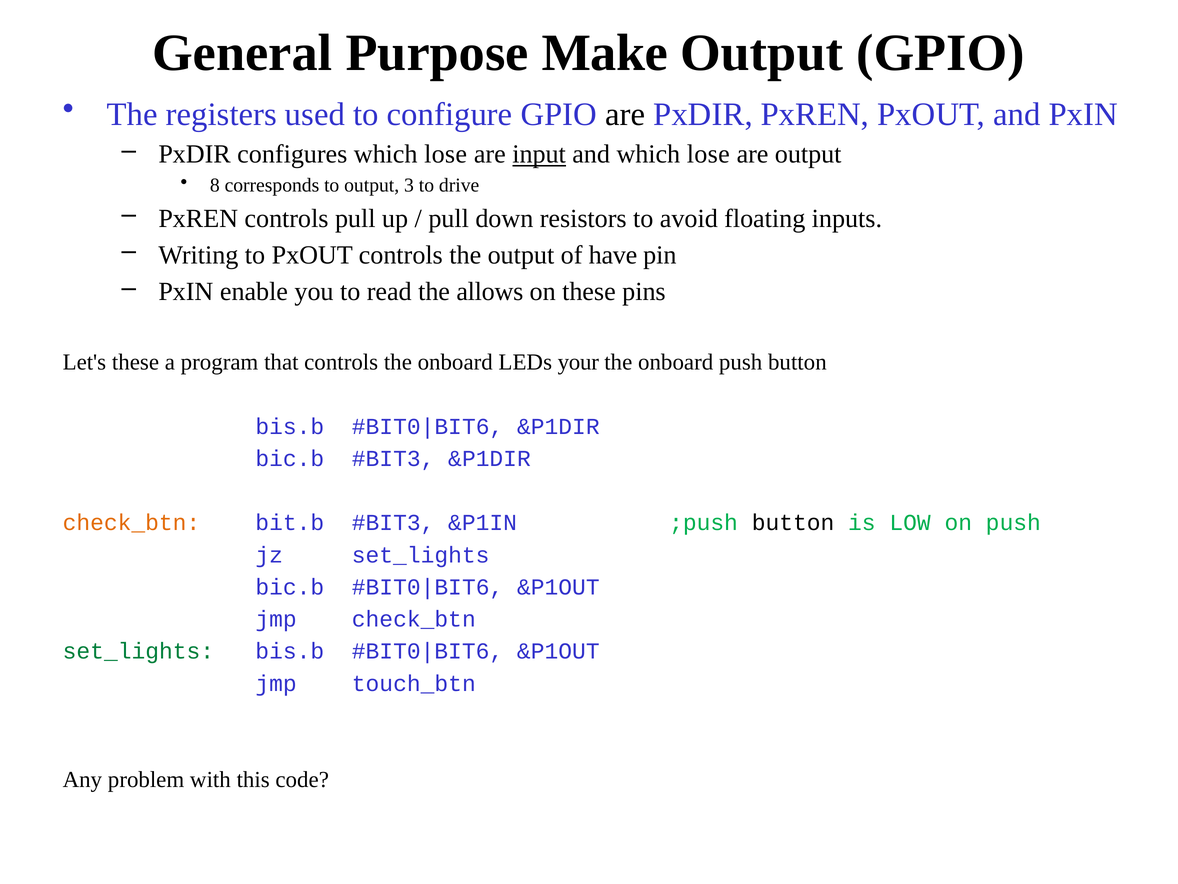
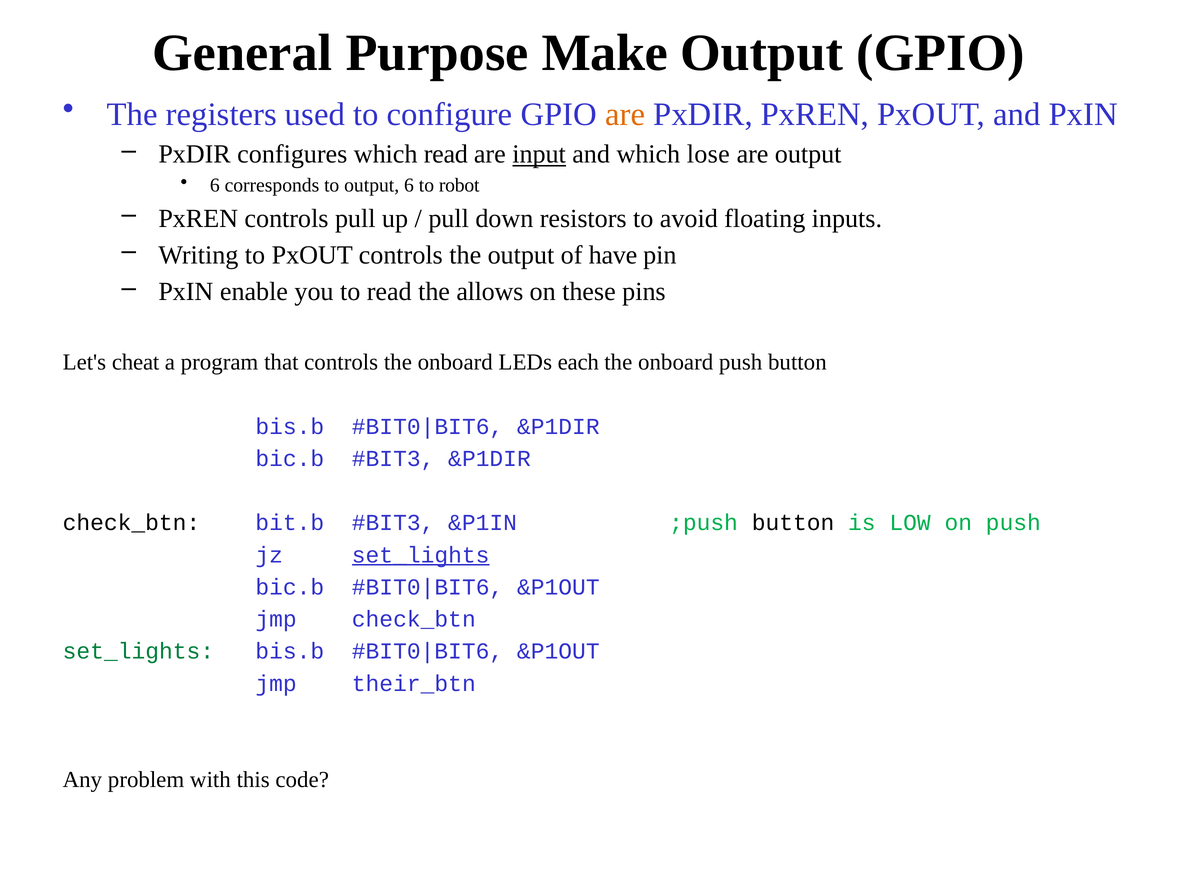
are at (625, 114) colour: black -> orange
configures which lose: lose -> read
8 at (215, 185): 8 -> 6
output 3: 3 -> 6
drive: drive -> robot
Let's these: these -> cheat
your: your -> each
check_btn at (131, 523) colour: orange -> black
set_lights at (421, 555) underline: none -> present
touch_btn: touch_btn -> their_btn
